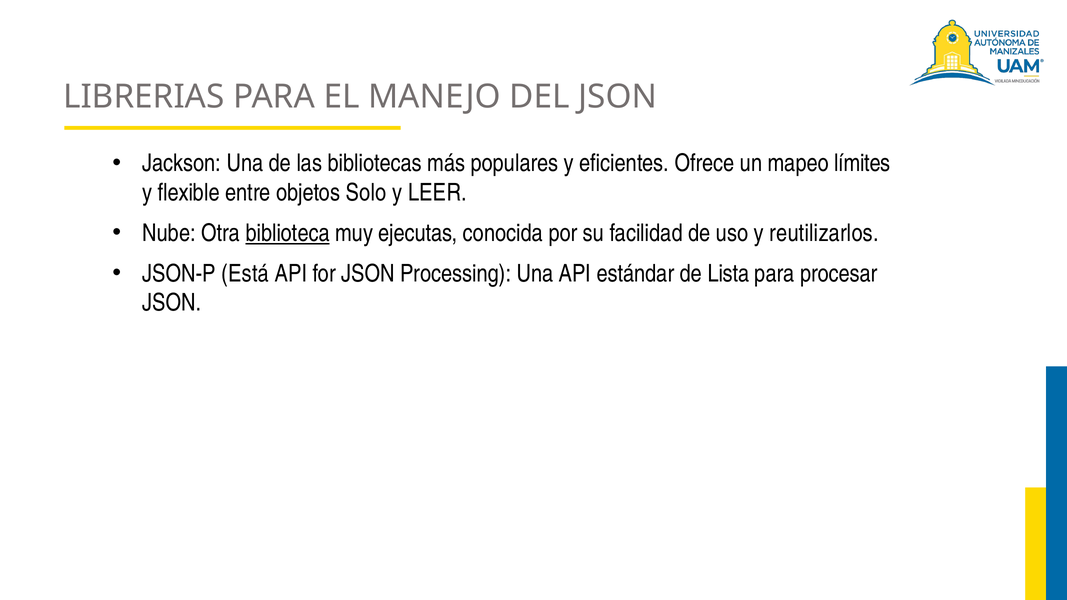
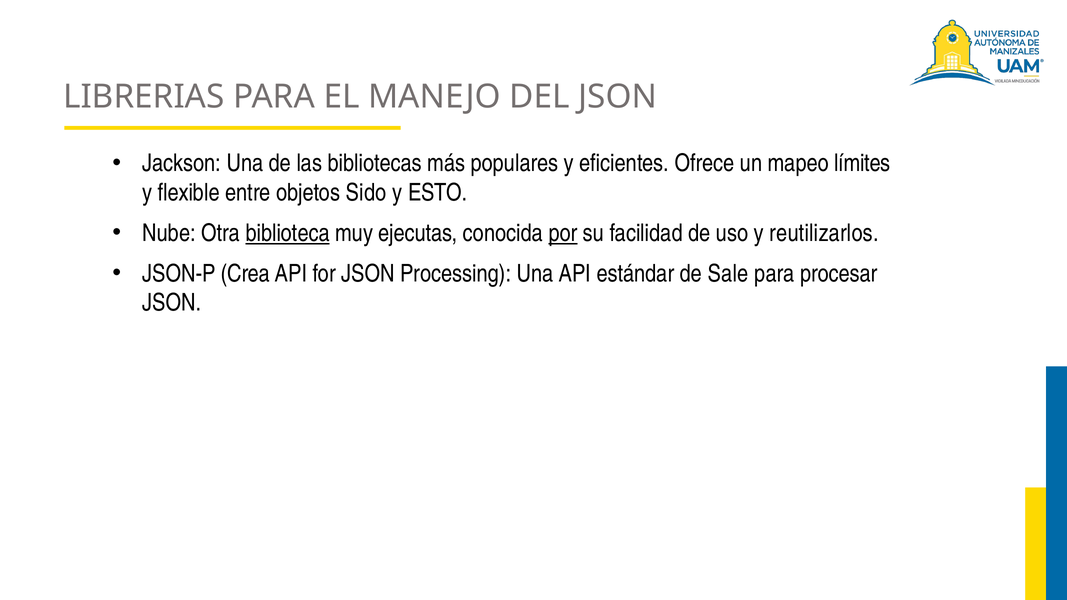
Solo: Solo -> Sido
LEER: LEER -> ESTO
por underline: none -> present
Está: Está -> Crea
Lista: Lista -> Sale
